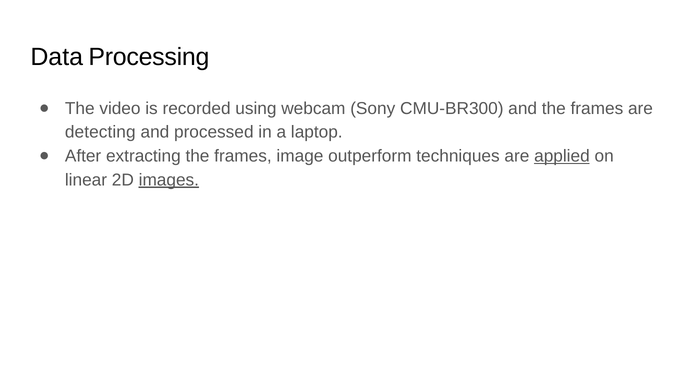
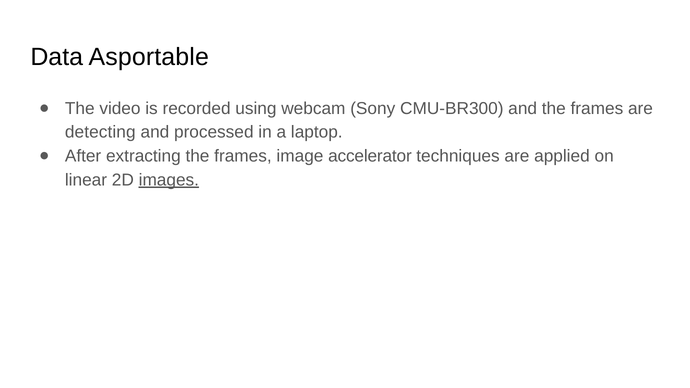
Processing: Processing -> Asportable
outperform: outperform -> accelerator
applied underline: present -> none
